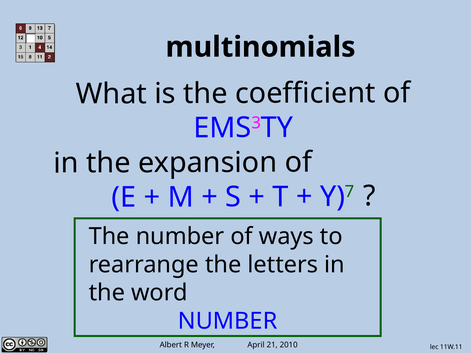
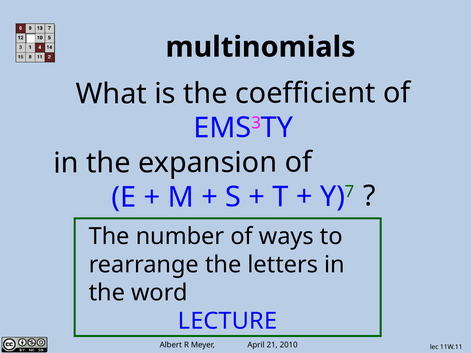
NUMBER at (228, 321): NUMBER -> LECTURE
